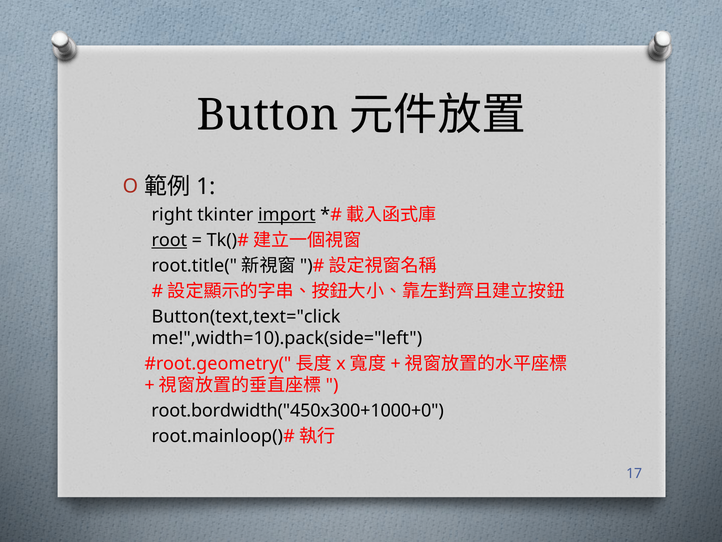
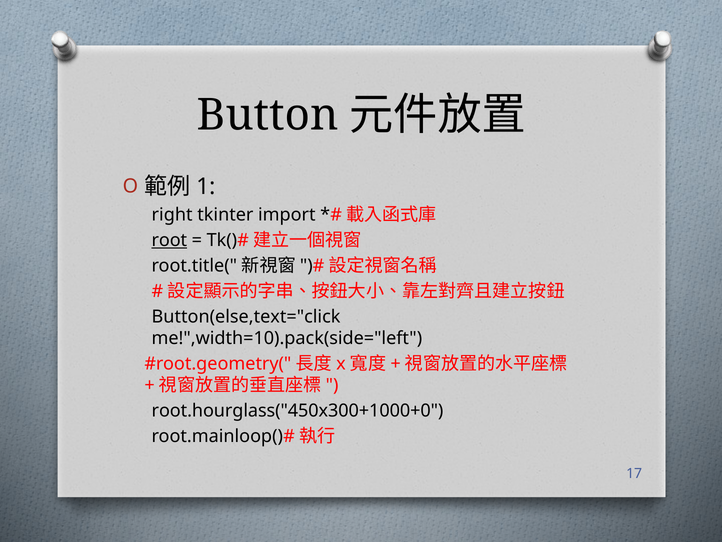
import underline: present -> none
Button(text,text="click: Button(text,text="click -> Button(else,text="click
root.bordwidth("450x300+1000+0: root.bordwidth("450x300+1000+0 -> root.hourglass("450x300+1000+0
